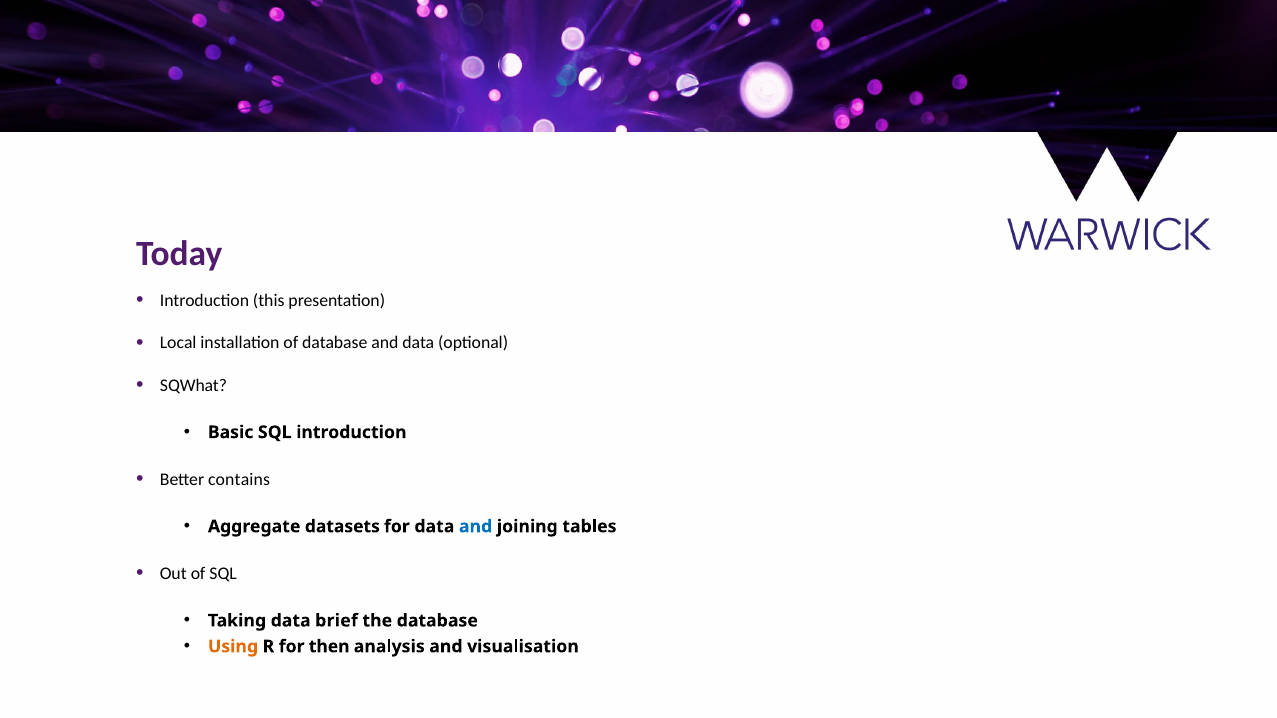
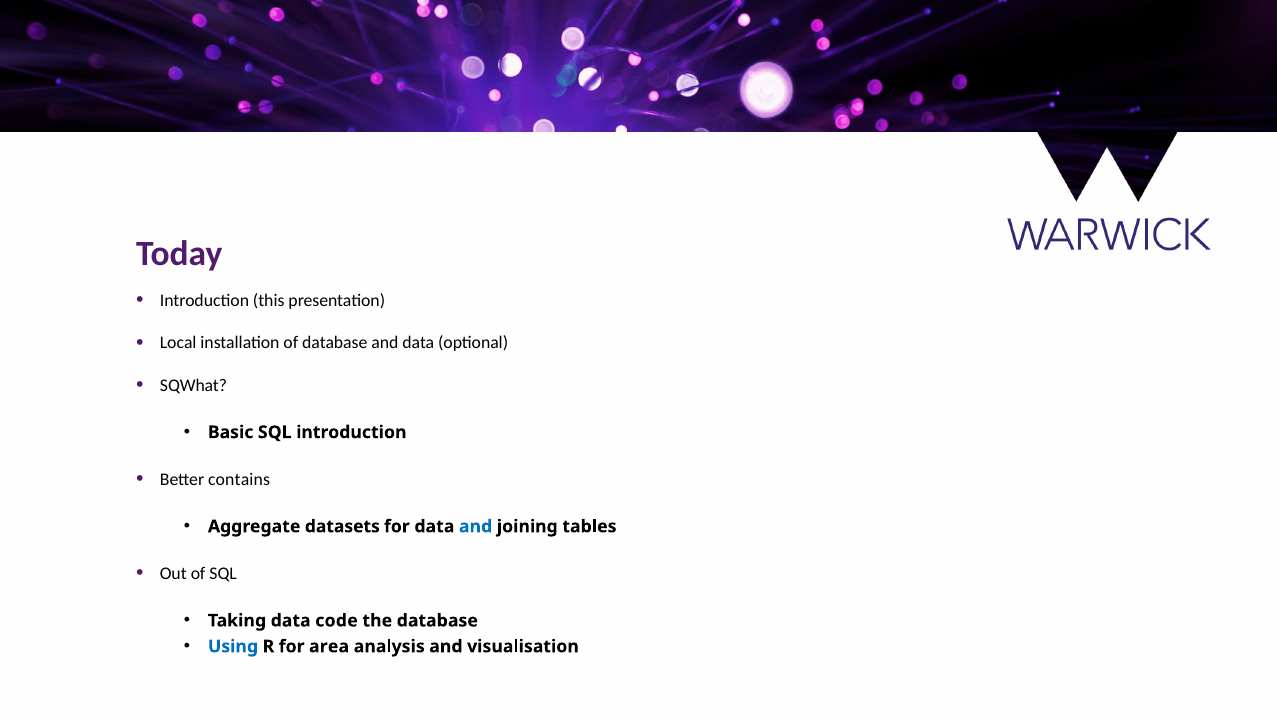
brief: brief -> code
Using colour: orange -> blue
then: then -> area
